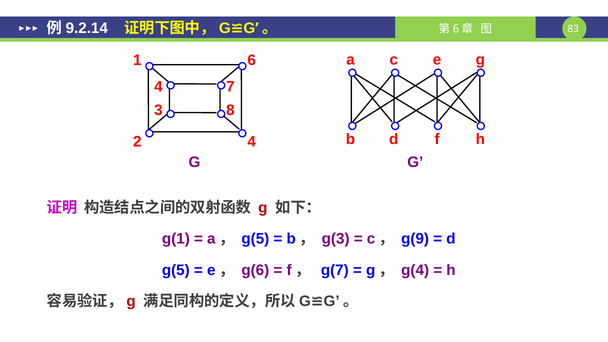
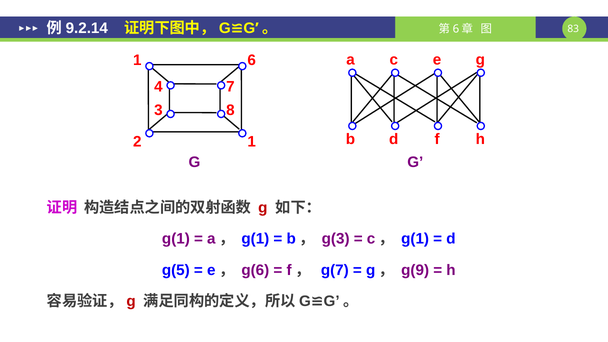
2 4: 4 -> 1
a， g(5: g(5 -> g(1
c， g(9: g(9 -> g(1
g(4: g(4 -> g(9
